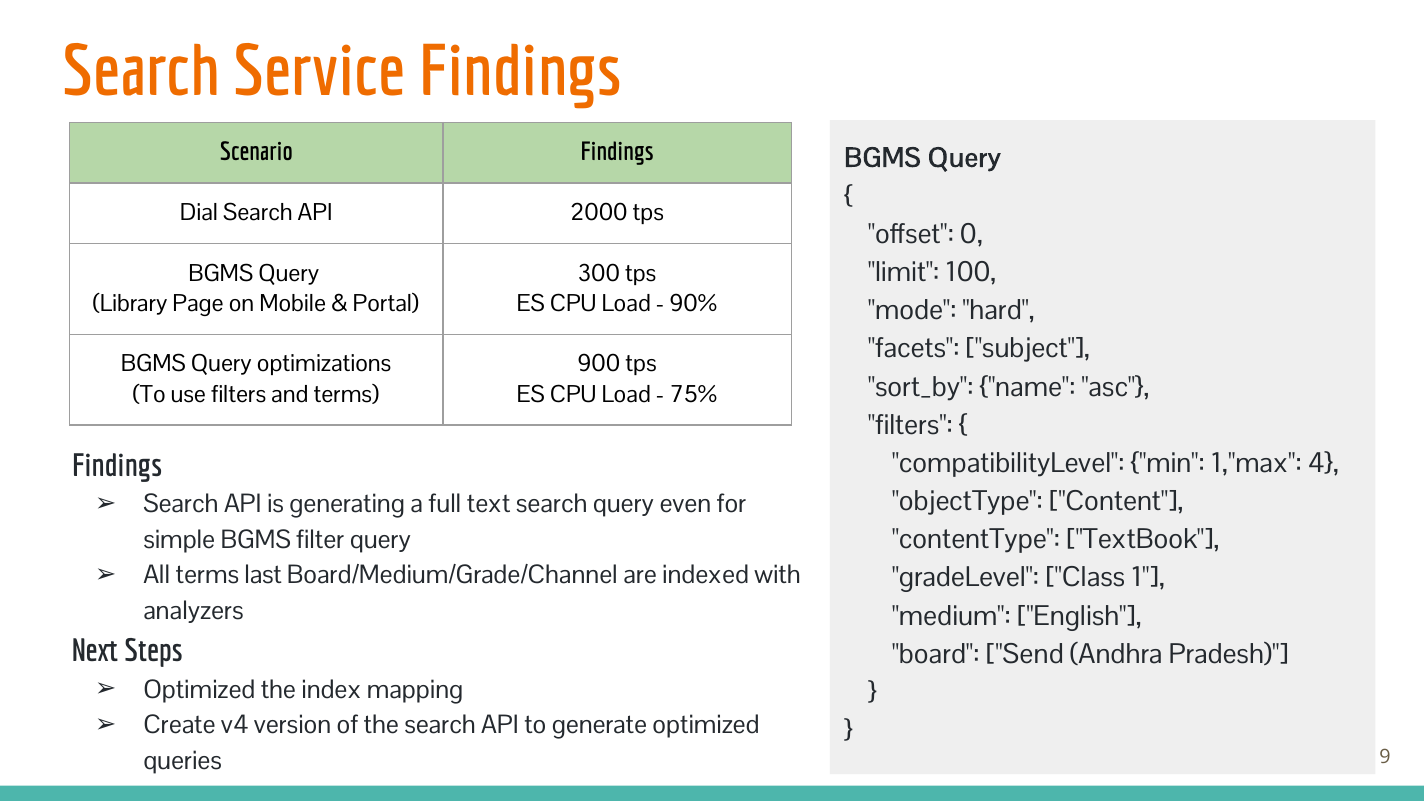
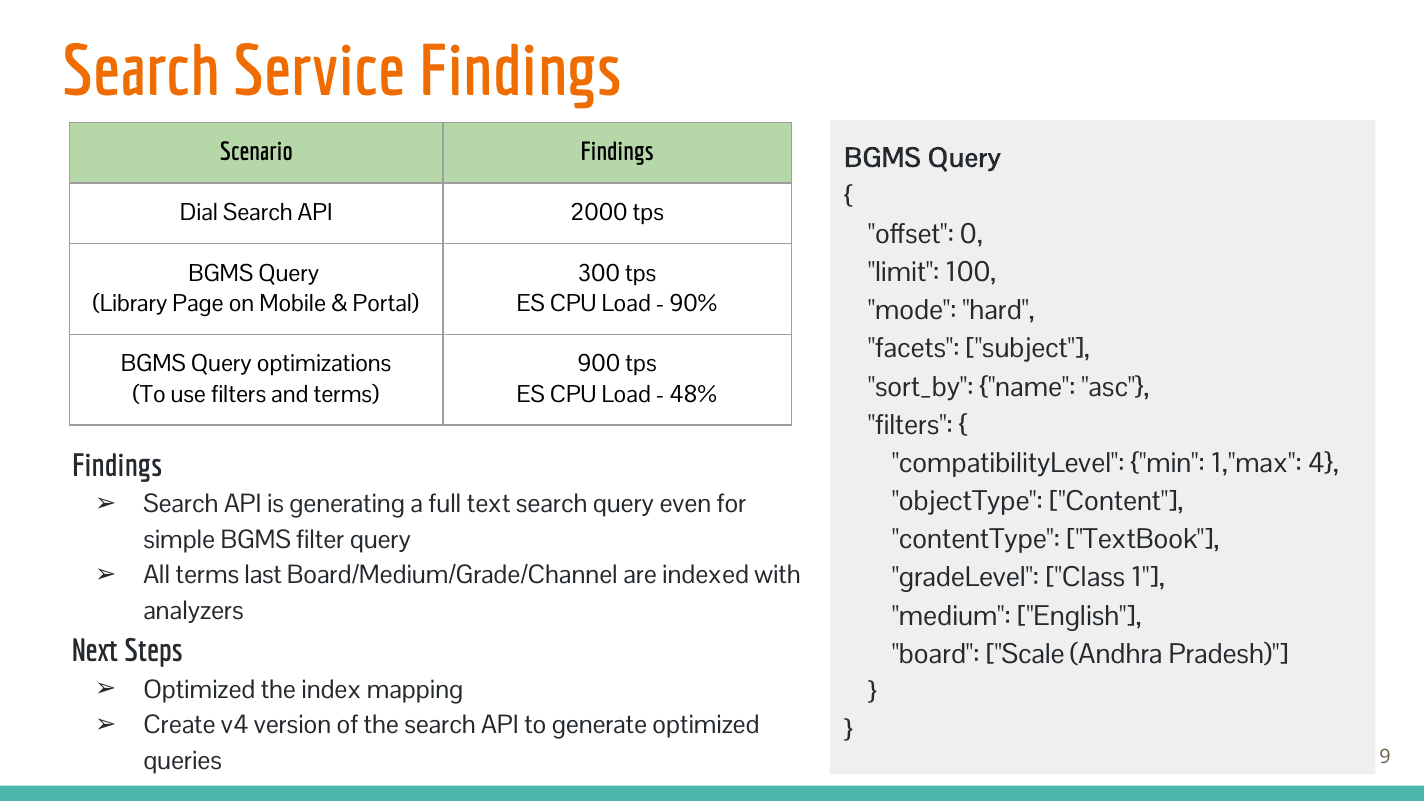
75%: 75% -> 48%
Send: Send -> Scale
